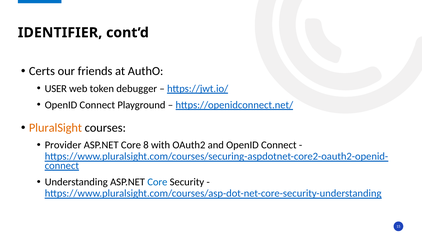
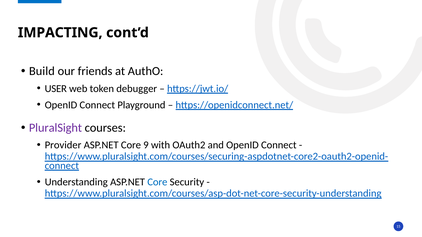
IDENTIFIER: IDENTIFIER -> IMPACTING
Certs: Certs -> Build
PluralSight colour: orange -> purple
8: 8 -> 9
